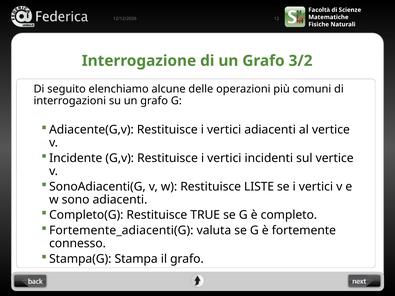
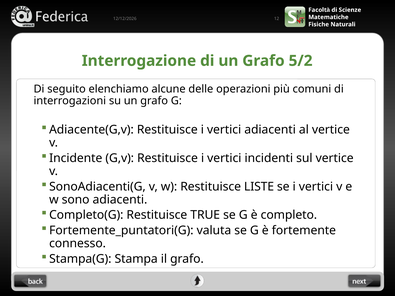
3/2: 3/2 -> 5/2
Fortemente_adiacenti(G: Fortemente_adiacenti(G -> Fortemente_puntatori(G
